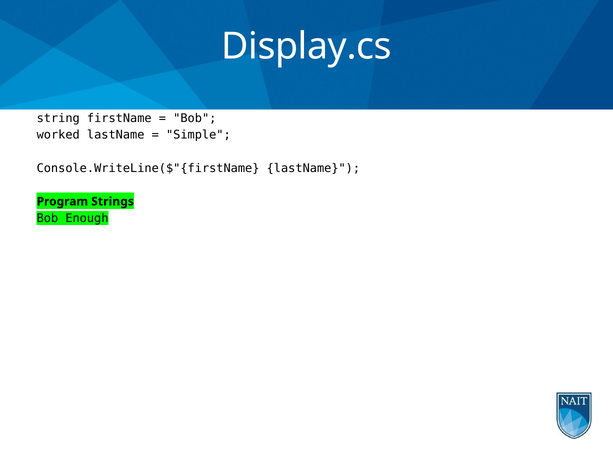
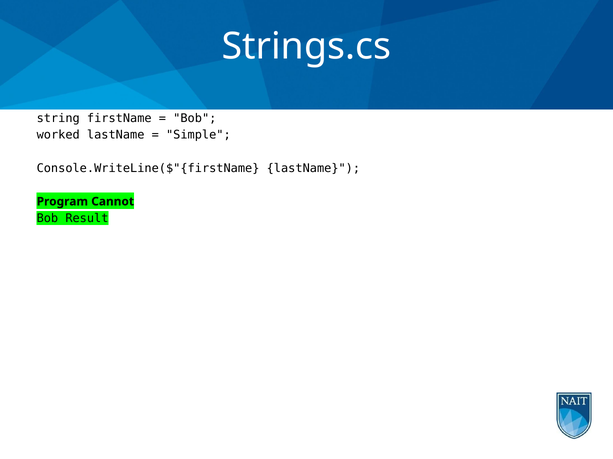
Display.cs: Display.cs -> Strings.cs
Strings: Strings -> Cannot
Enough: Enough -> Result
